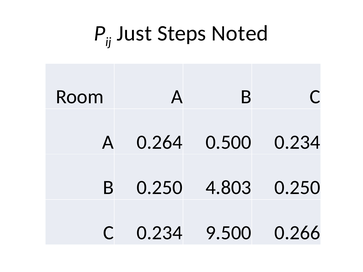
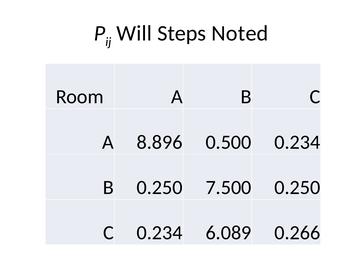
Just: Just -> Will
0.264: 0.264 -> 8.896
4.803: 4.803 -> 7.500
9.500: 9.500 -> 6.089
